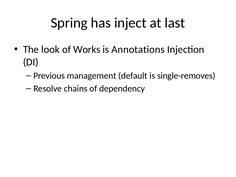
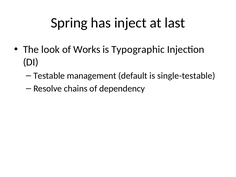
Annotations: Annotations -> Typographic
Previous: Previous -> Testable
single-removes: single-removes -> single-testable
